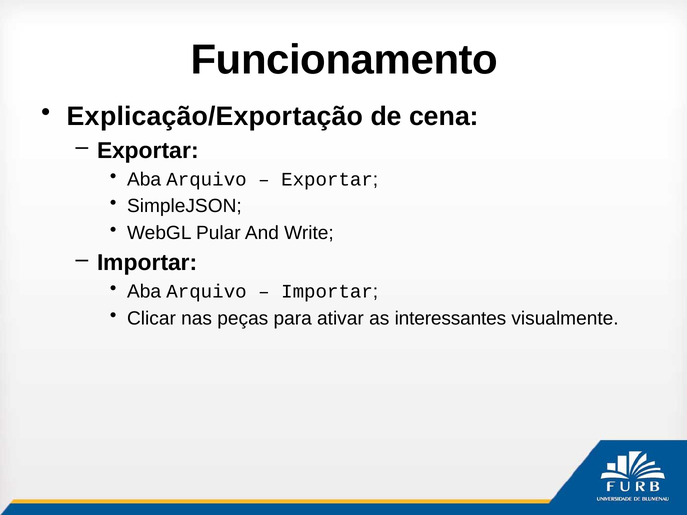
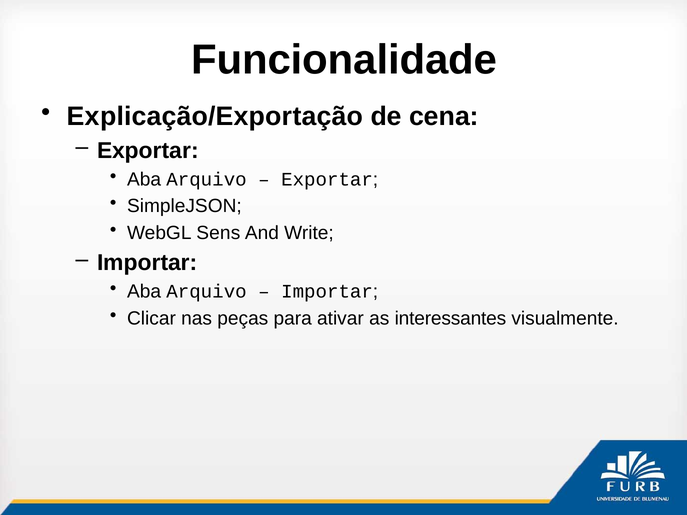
Funcionamento: Funcionamento -> Funcionalidade
Pular: Pular -> Sens
